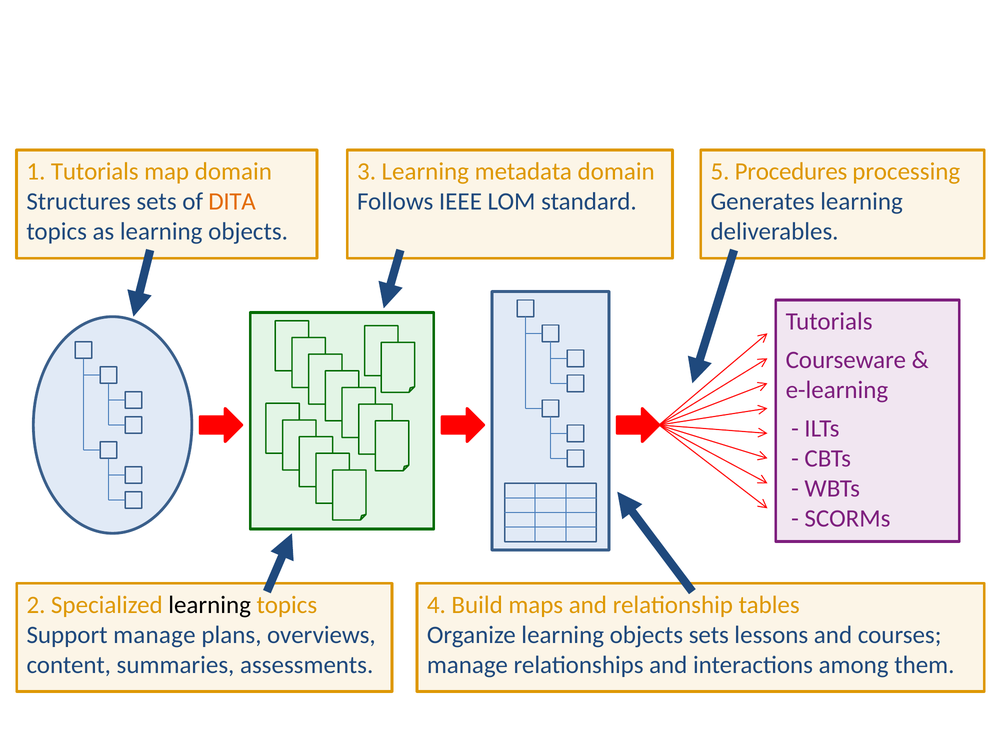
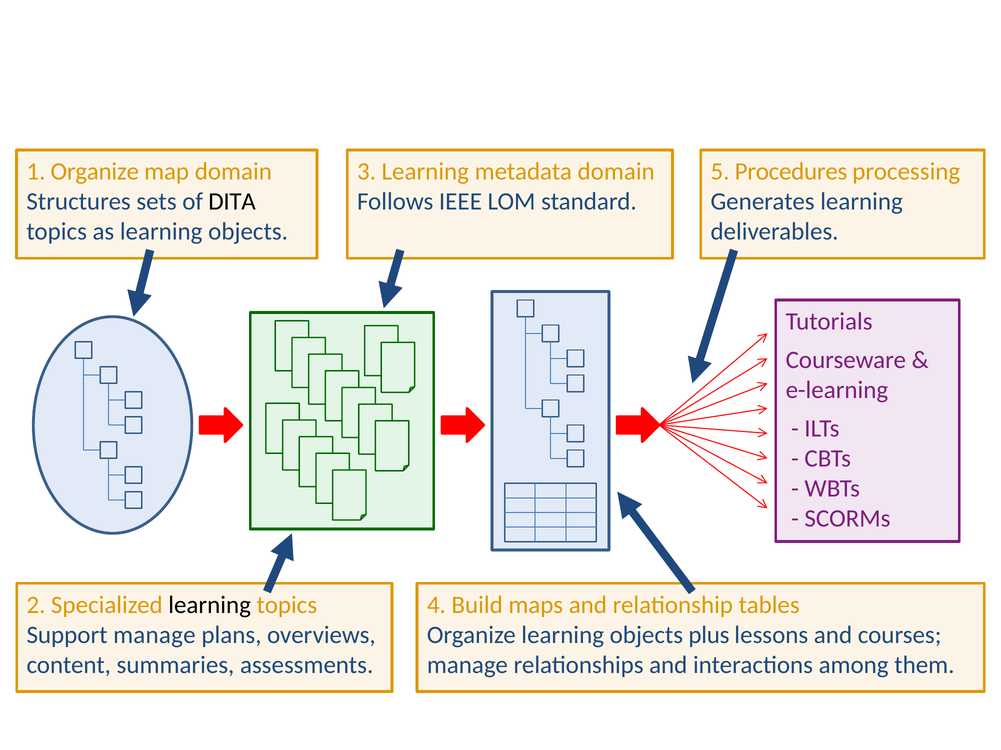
1 Tutorials: Tutorials -> Organize
DITA colour: orange -> black
objects sets: sets -> plus
